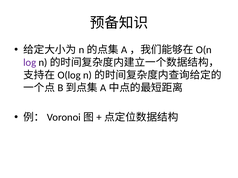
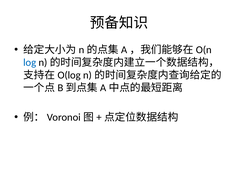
log colour: purple -> blue
